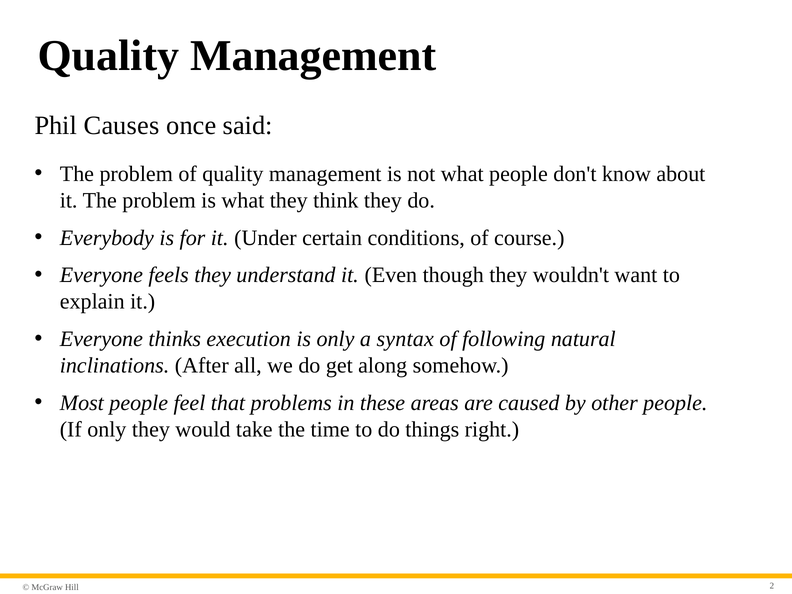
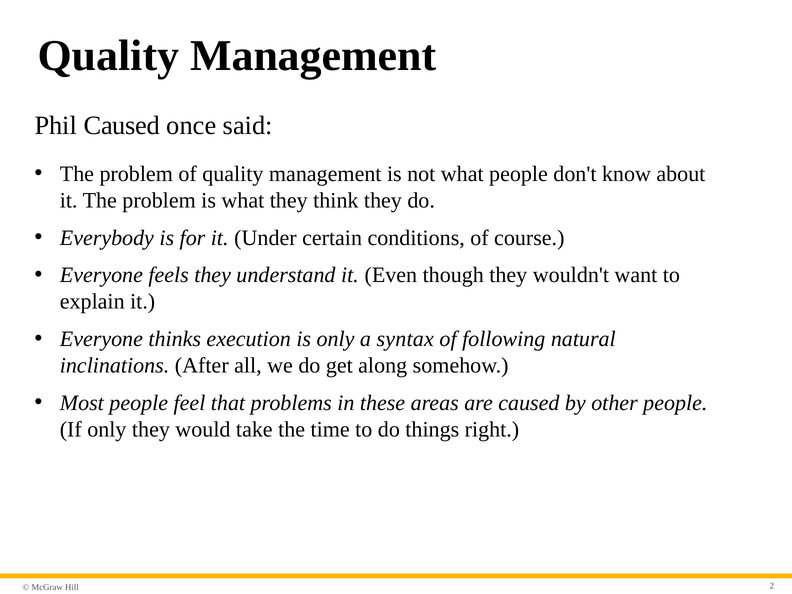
Phil Causes: Causes -> Caused
